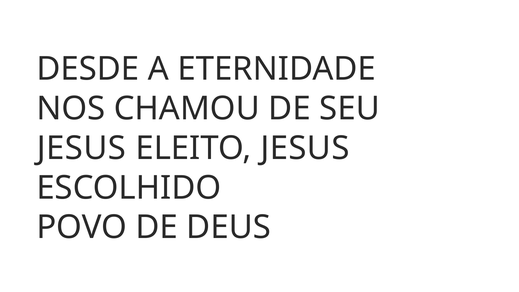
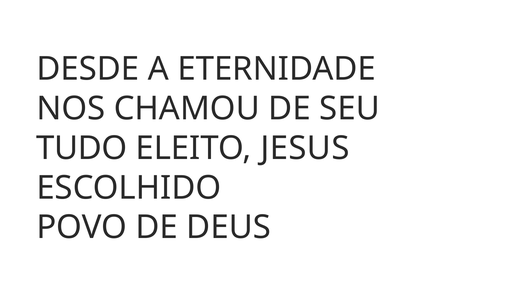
JESUS at (81, 148): JESUS -> TUDO
